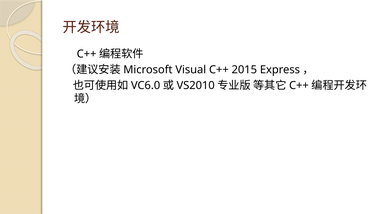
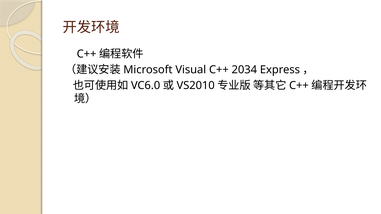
2015: 2015 -> 2034
